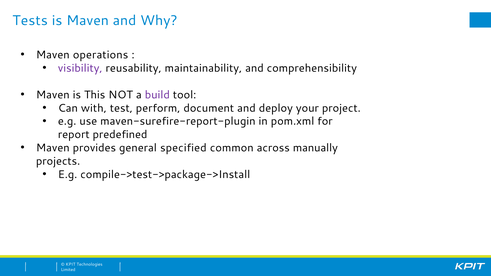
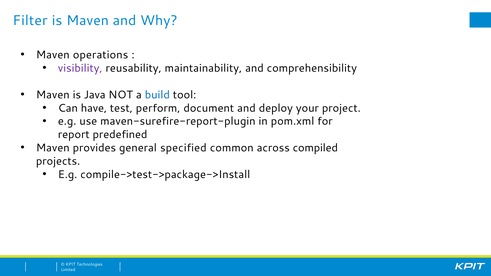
Tests: Tests -> Filter
This: This -> Java
build colour: purple -> blue
with: with -> have
manually: manually -> compiled
